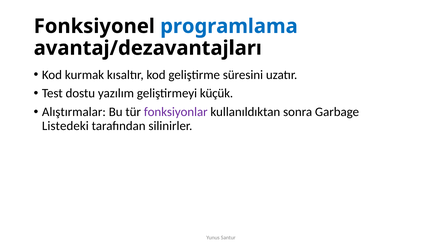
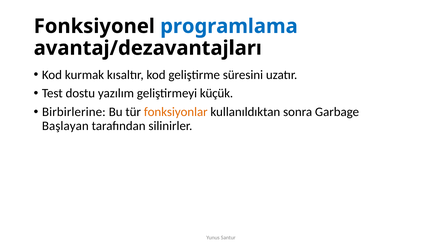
Alıştırmalar: Alıştırmalar -> Birbirlerine
fonksiyonlar colour: purple -> orange
Listedeki: Listedeki -> Başlayan
